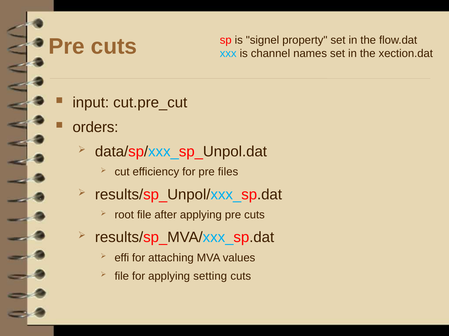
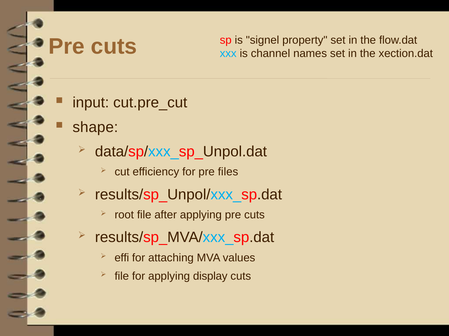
orders: orders -> shape
setting: setting -> display
